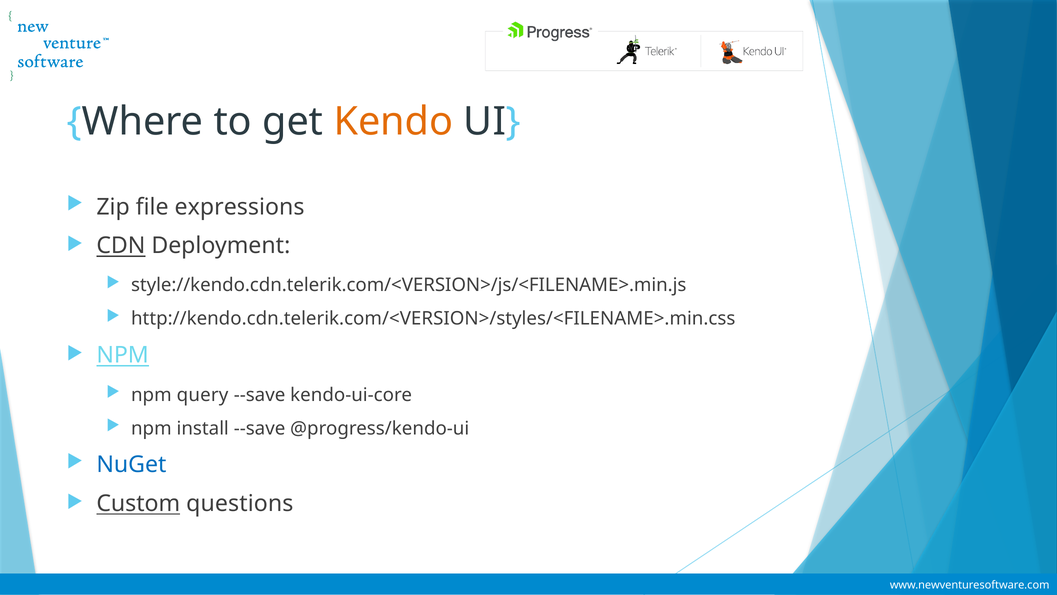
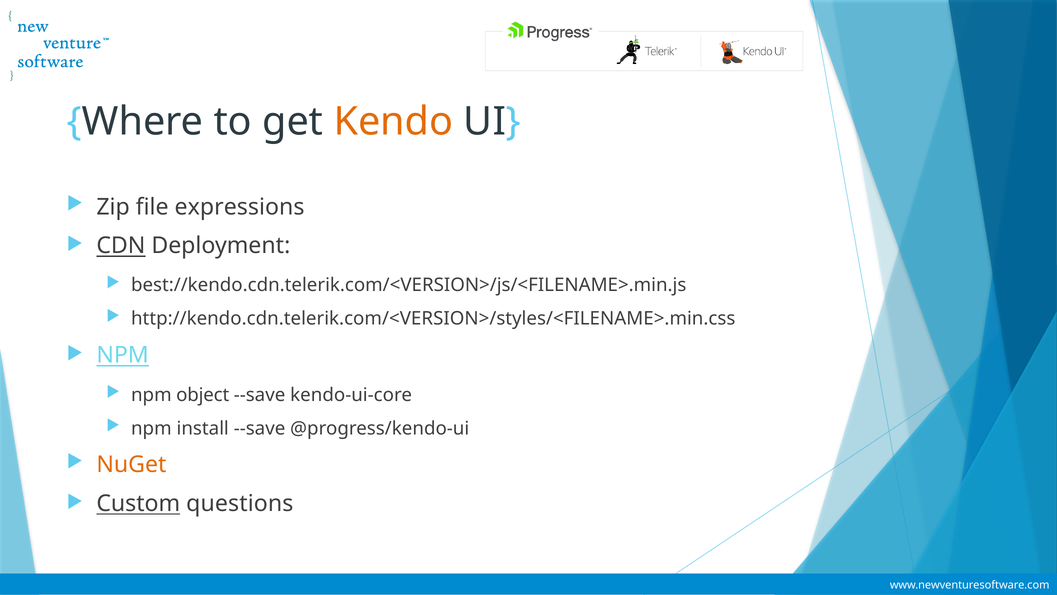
style://kendo.cdn.telerik.com/<VERSION>/js/<FILENAME>.min.js: style://kendo.cdn.telerik.com/<VERSION>/js/<FILENAME>.min.js -> best://kendo.cdn.telerik.com/<VERSION>/js/<FILENAME>.min.js
query: query -> object
NuGet colour: blue -> orange
